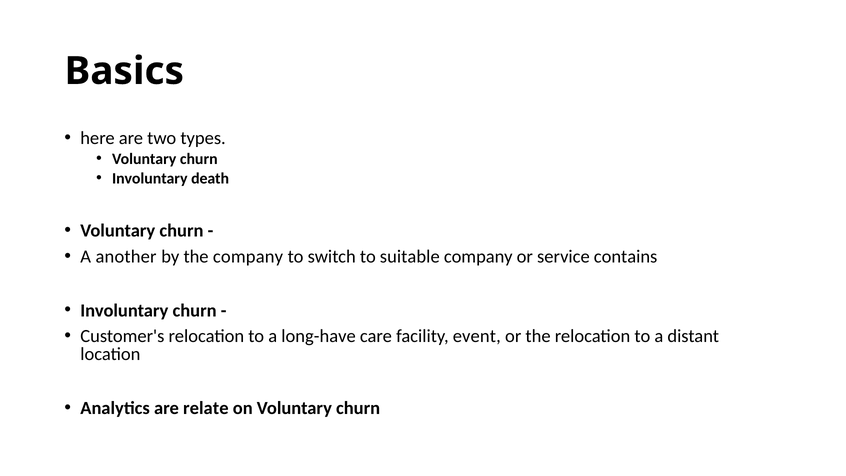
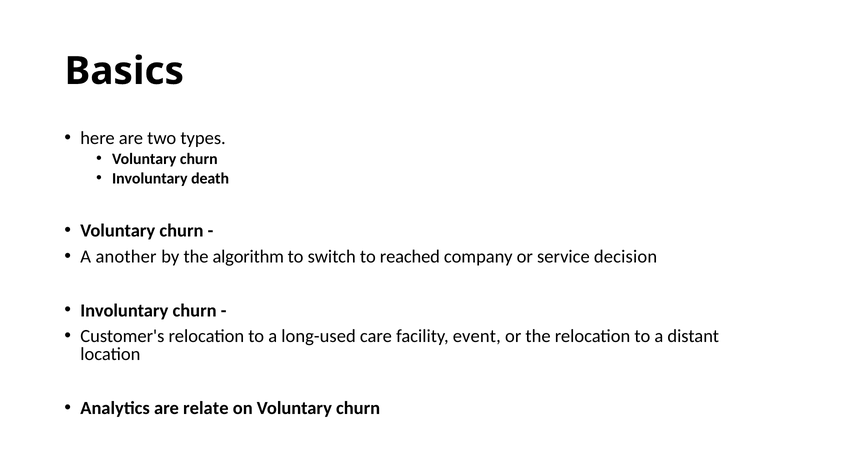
the company: company -> algorithm
suitable: suitable -> reached
contains: contains -> decision
long-have: long-have -> long-used
